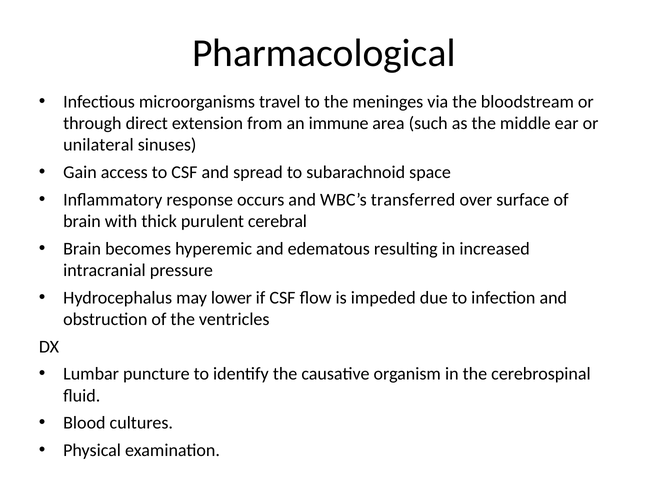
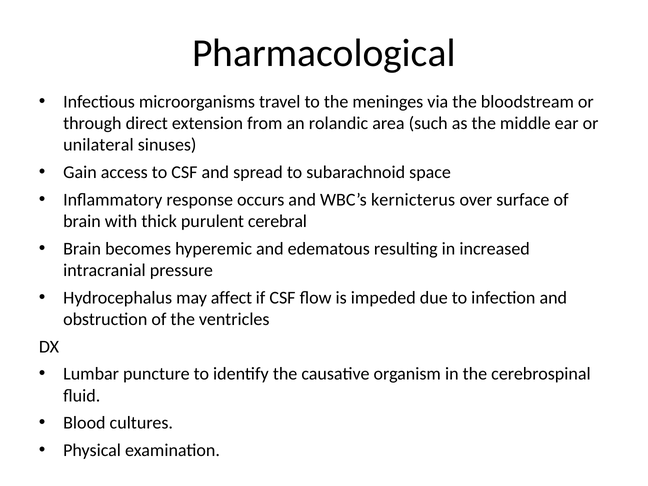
immune: immune -> rolandic
transferred: transferred -> kernicterus
lower: lower -> affect
